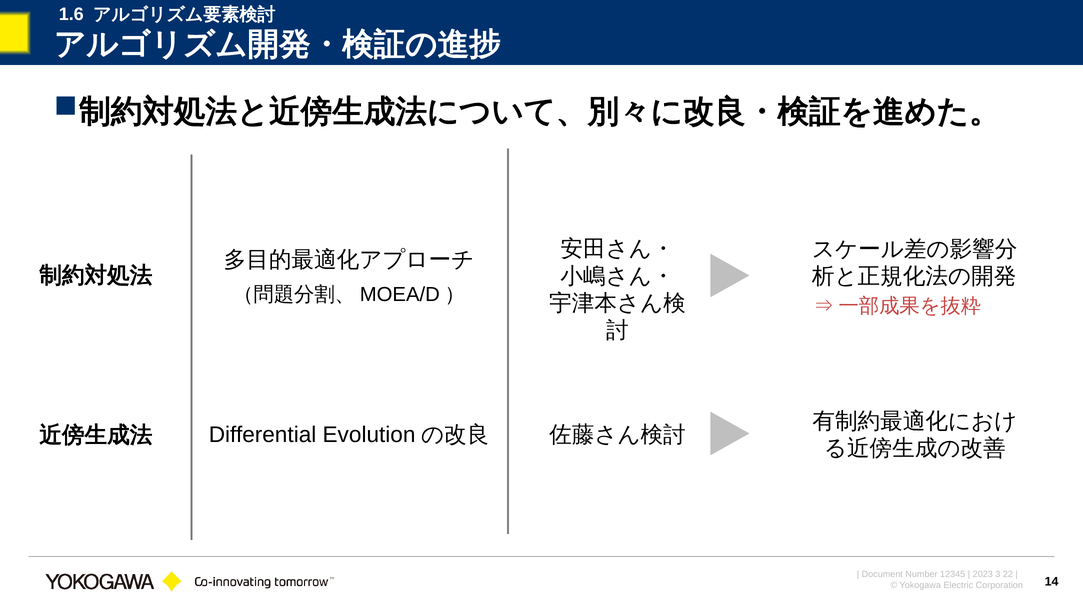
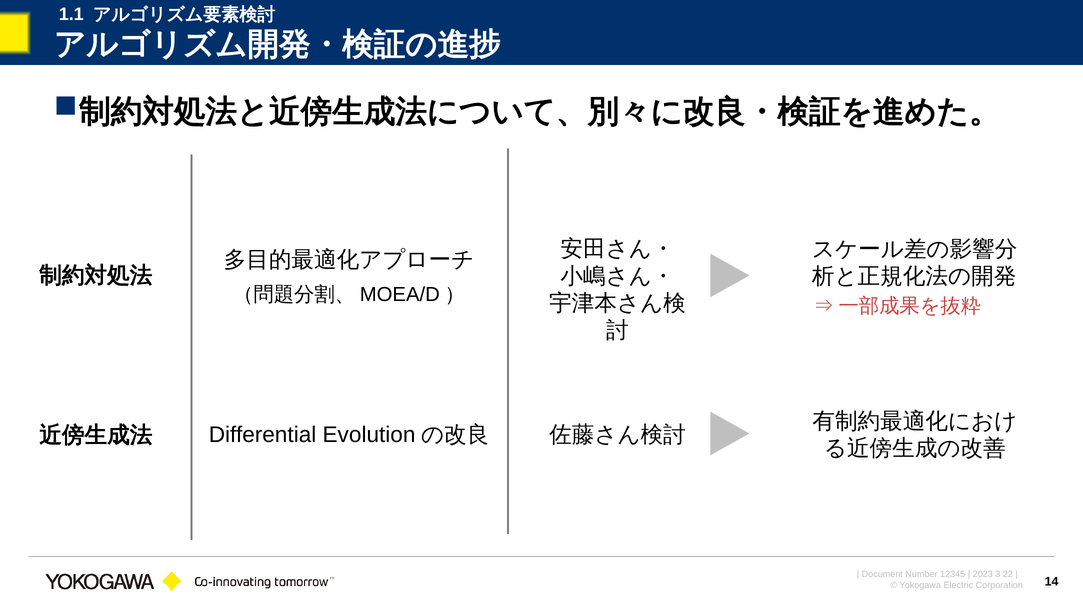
1.6: 1.6 -> 1.1
